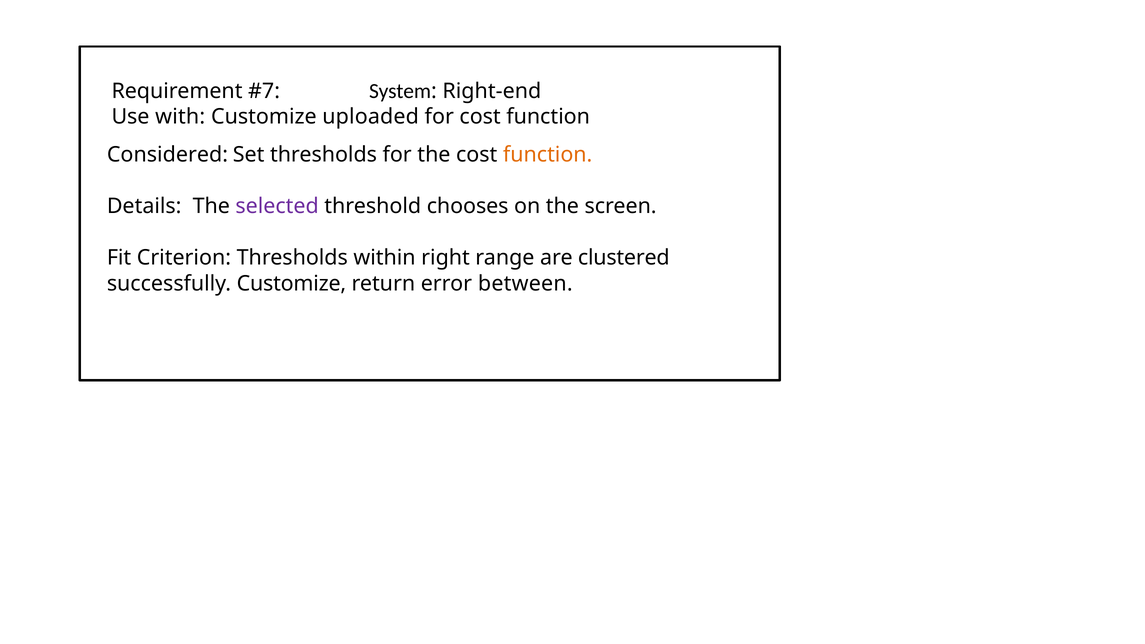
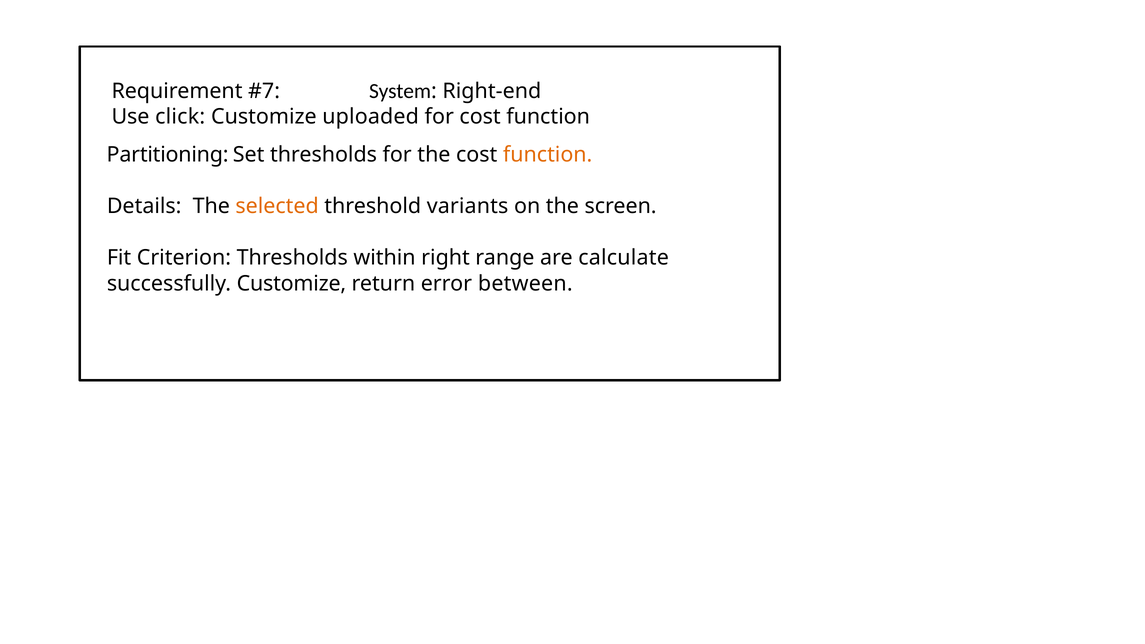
with: with -> click
Considered: Considered -> Partitioning
selected colour: purple -> orange
chooses: chooses -> variants
clustered: clustered -> calculate
